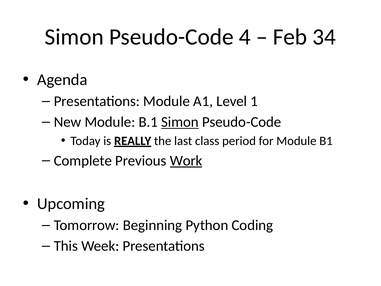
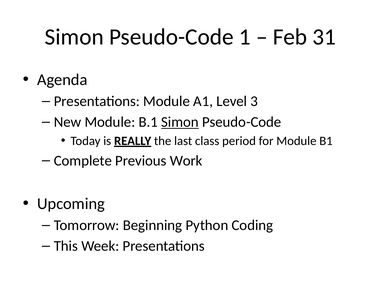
4: 4 -> 1
34: 34 -> 31
1: 1 -> 3
Work underline: present -> none
